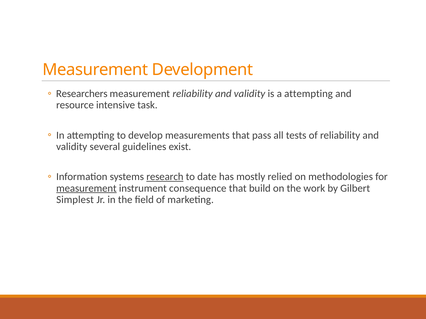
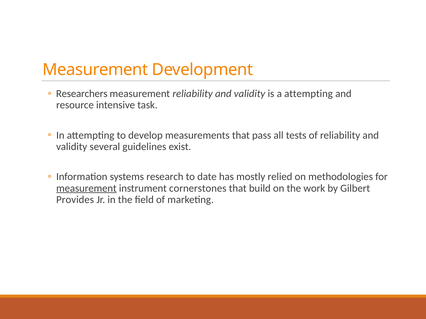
research underline: present -> none
consequence: consequence -> cornerstones
Simplest: Simplest -> Provides
